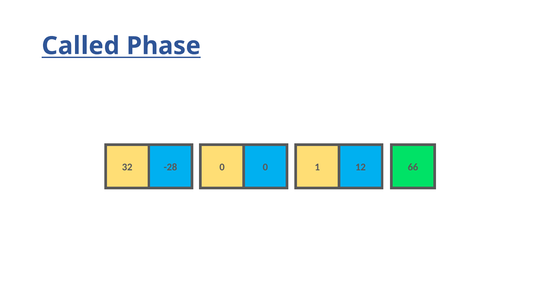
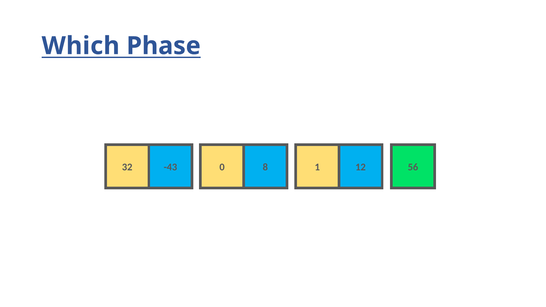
Called: Called -> Which
-28: -28 -> -43
0 0: 0 -> 8
66: 66 -> 56
